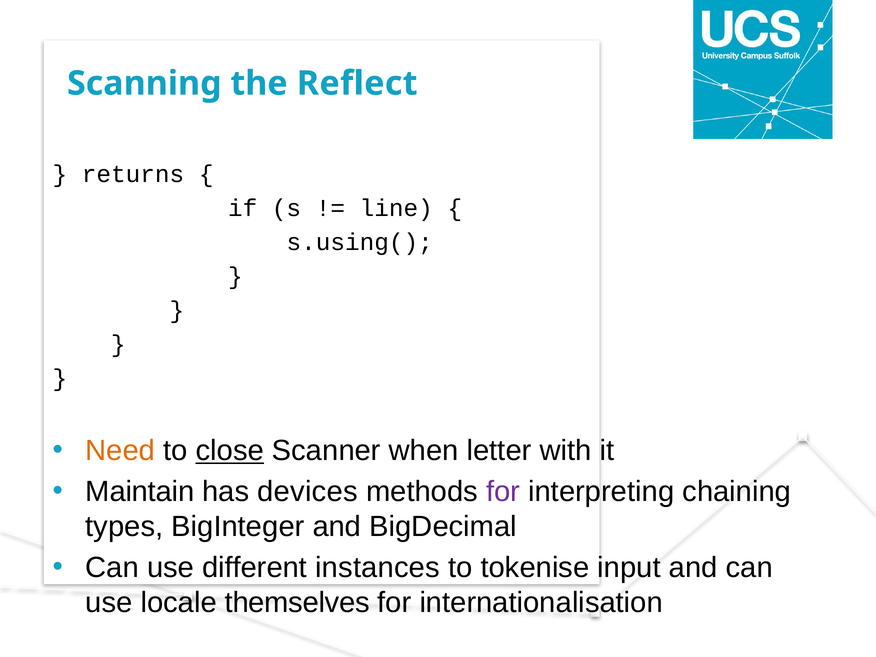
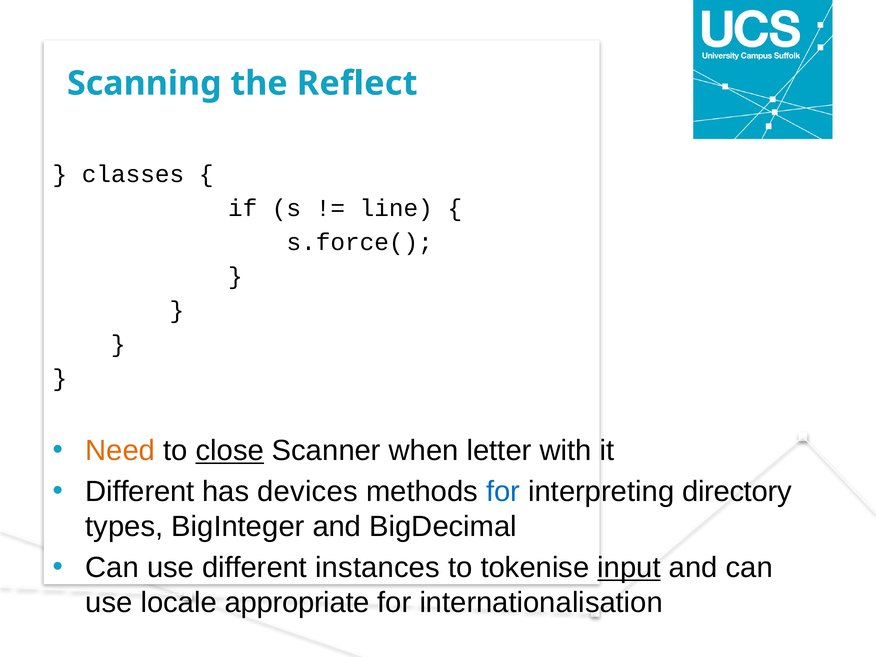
returns: returns -> classes
s.using(: s.using( -> s.force(
Maintain at (140, 492): Maintain -> Different
for at (503, 492) colour: purple -> blue
chaining: chaining -> directory
input underline: none -> present
themselves: themselves -> appropriate
